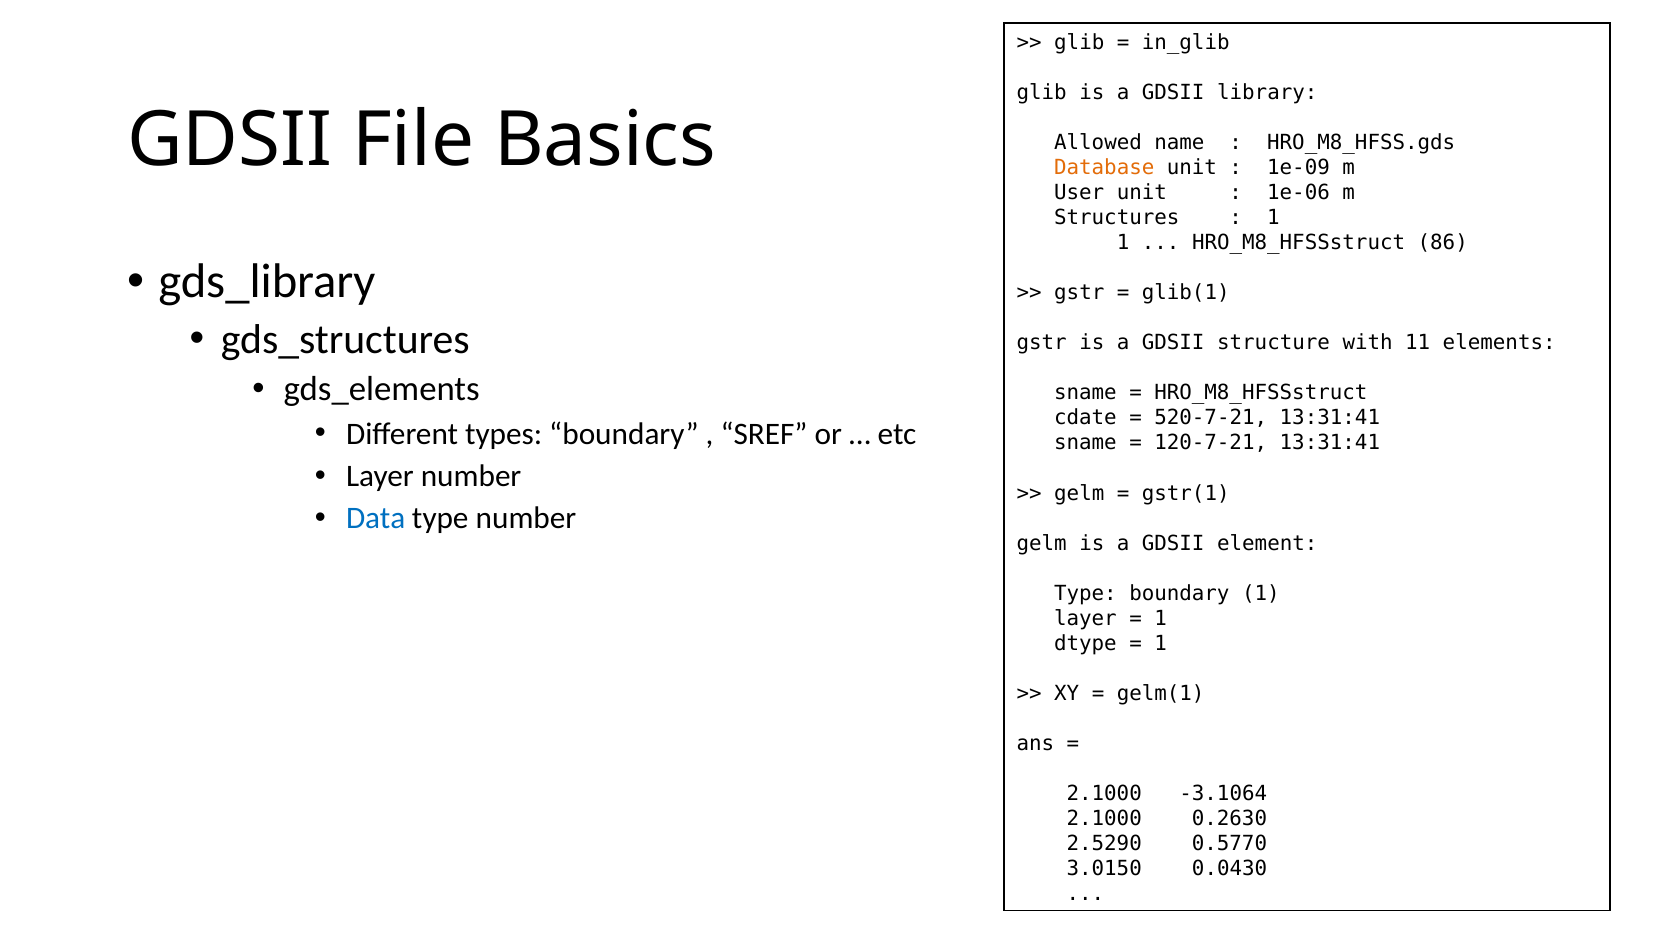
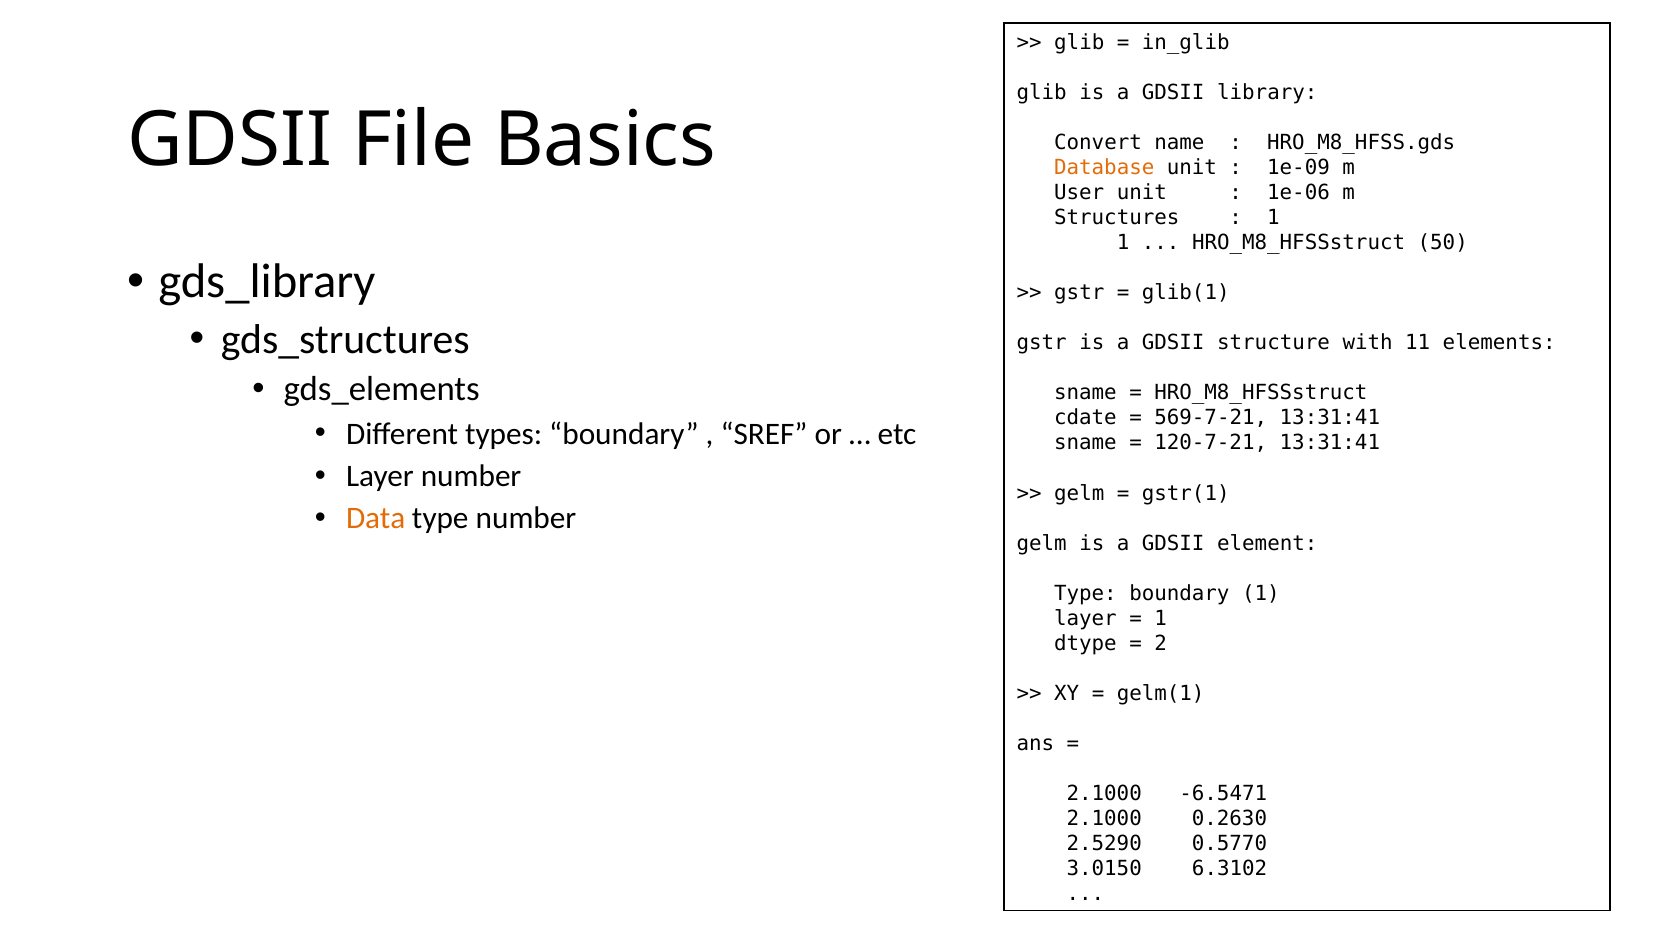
Allowed: Allowed -> Convert
86: 86 -> 50
520-7-21: 520-7-21 -> 569-7-21
Data colour: blue -> orange
1 at (1161, 643): 1 -> 2
-3.1064: -3.1064 -> -6.5471
0.0430: 0.0430 -> 6.3102
